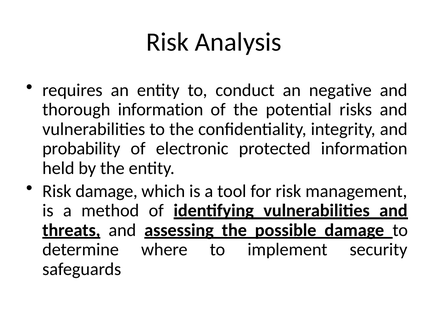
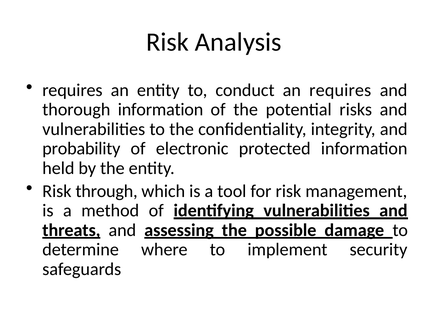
an negative: negative -> requires
Risk damage: damage -> through
